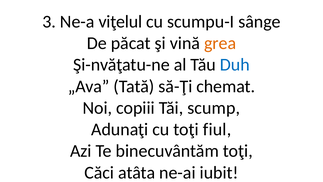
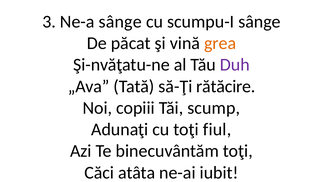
Ne-a viţelul: viţelul -> sânge
Duh colour: blue -> purple
chemat: chemat -> rătăcire
